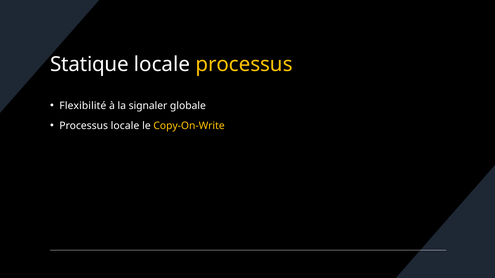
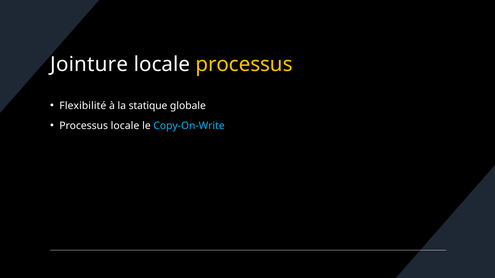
Statique: Statique -> Jointure
signaler: signaler -> statique
Copy-On-Write colour: yellow -> light blue
